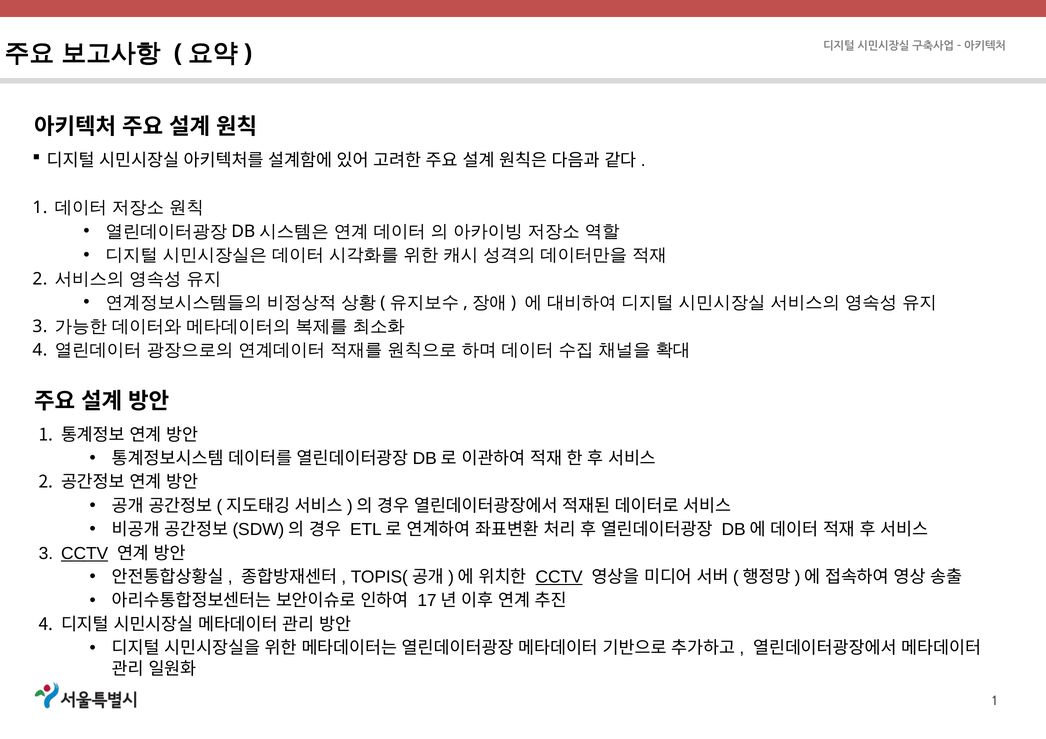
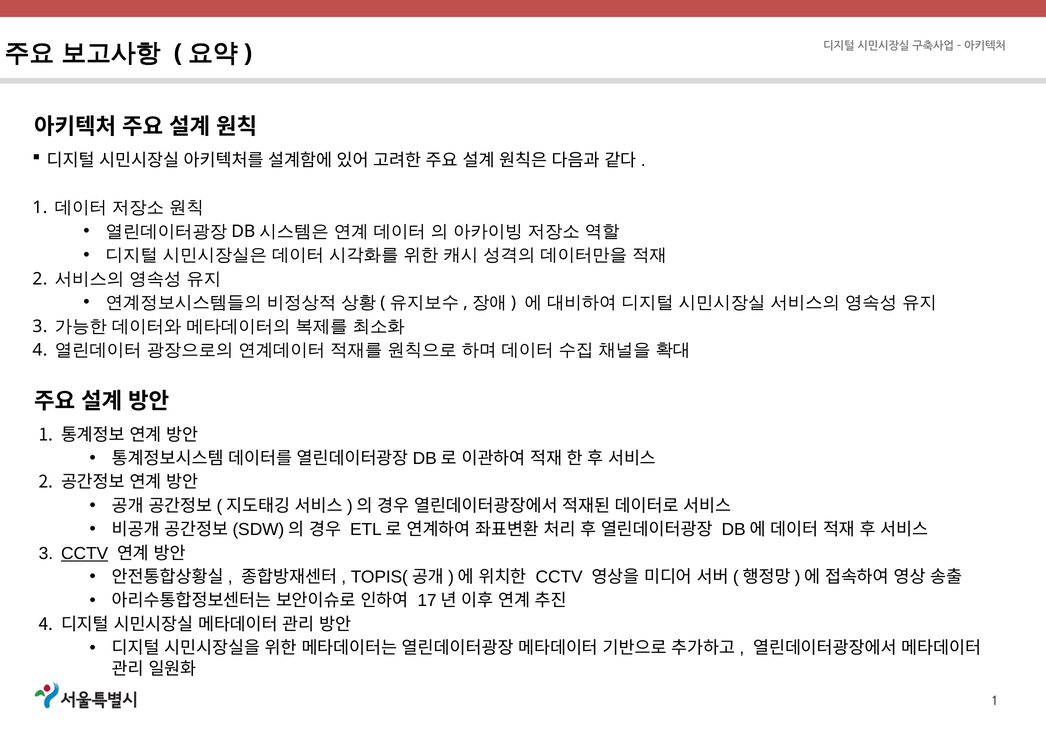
CCTV at (559, 578) underline: present -> none
